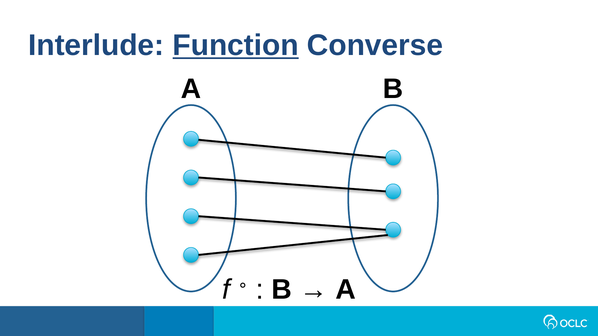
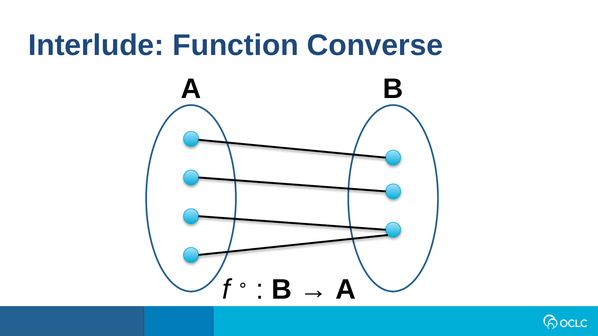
Function underline: present -> none
